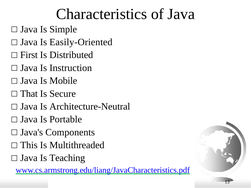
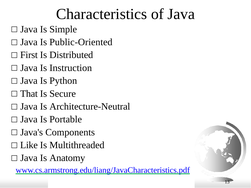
Easily-Oriented: Easily-Oriented -> Public-Oriented
Mobile: Mobile -> Python
This: This -> Like
Teaching: Teaching -> Anatomy
